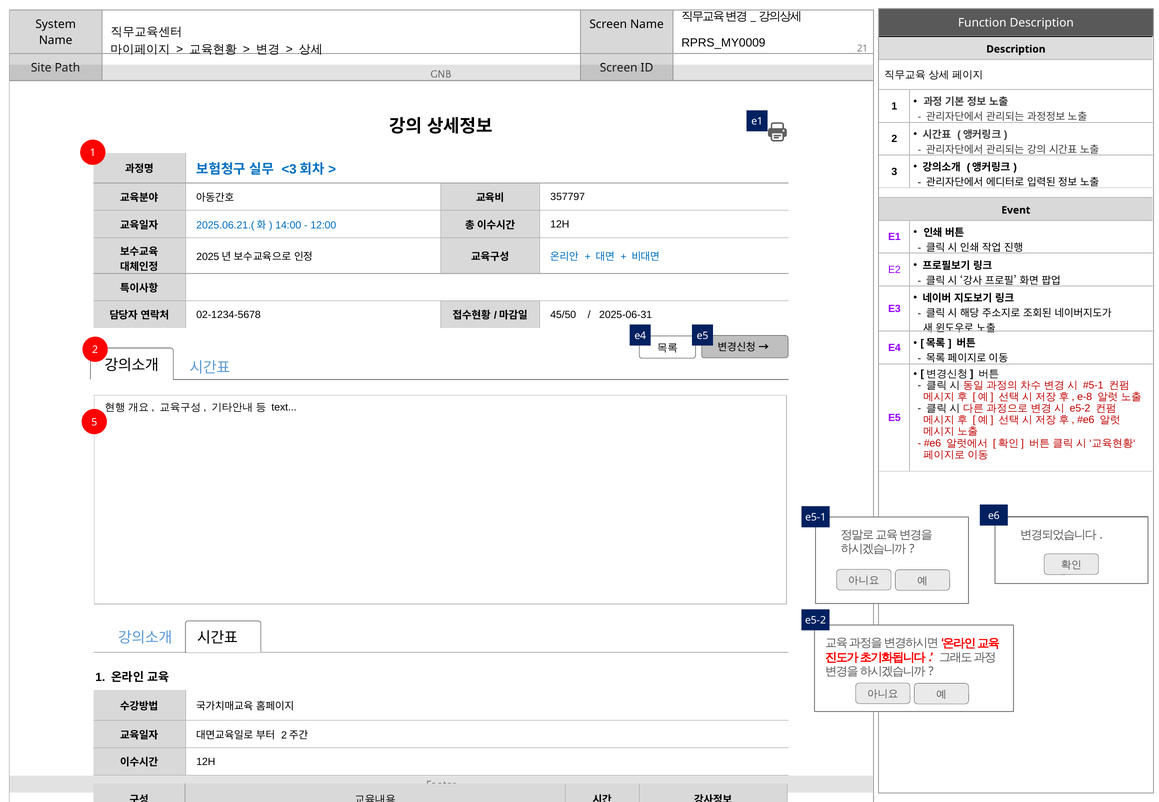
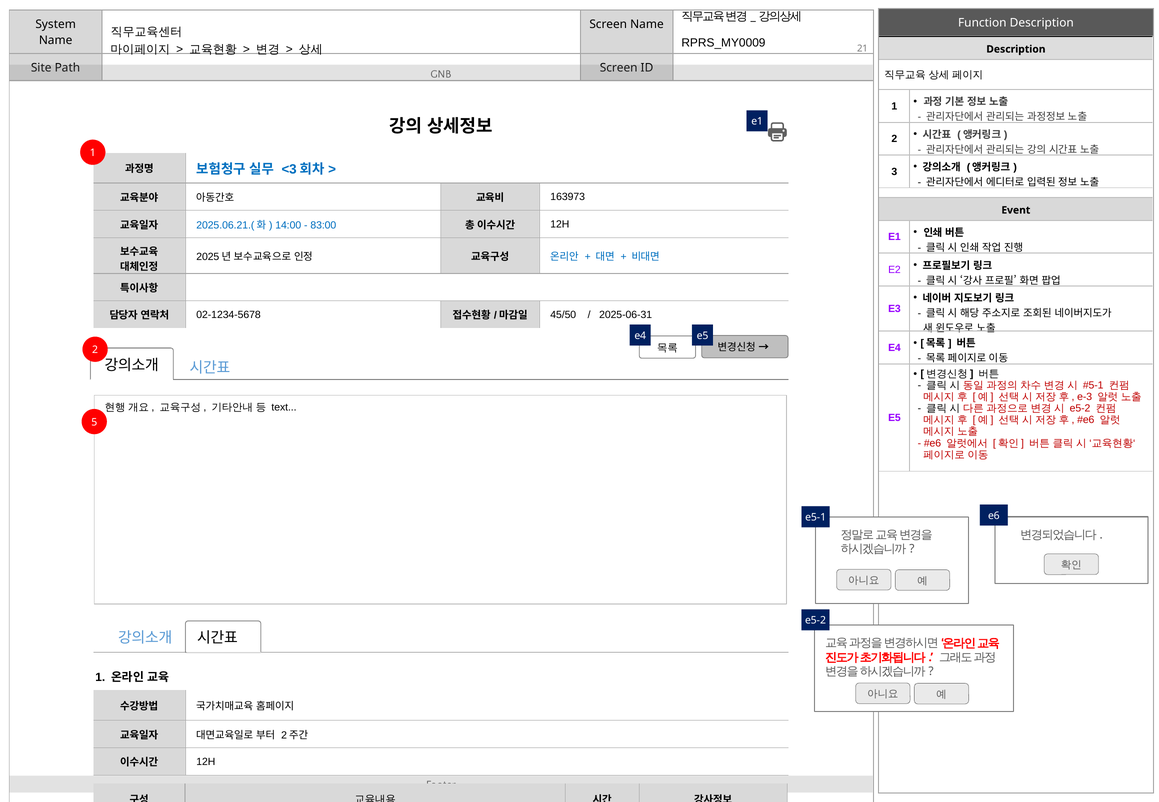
357797: 357797 -> 163973
12:00: 12:00 -> 83:00
e-8: e-8 -> e-3
